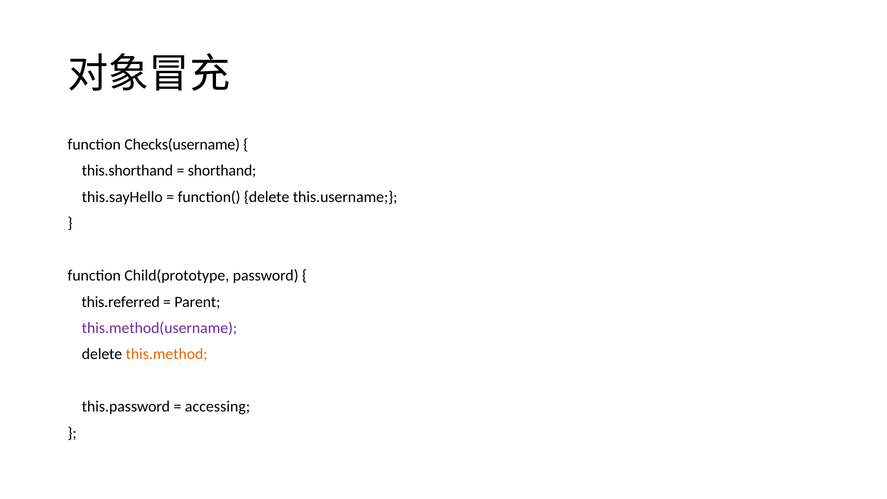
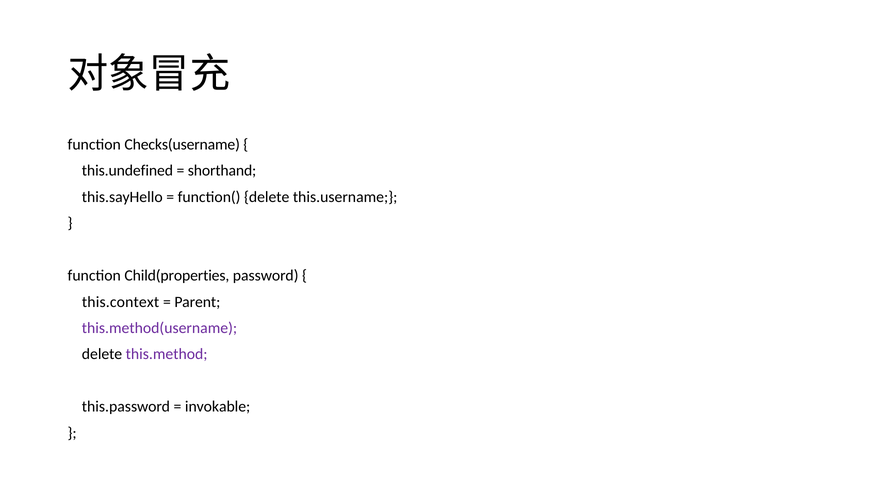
this.shorthand: this.shorthand -> this.undefined
Child(prototype: Child(prototype -> Child(properties
this.referred: this.referred -> this.context
this.method colour: orange -> purple
accessing: accessing -> invokable
